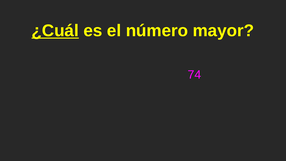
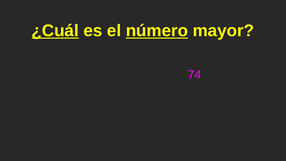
número underline: none -> present
